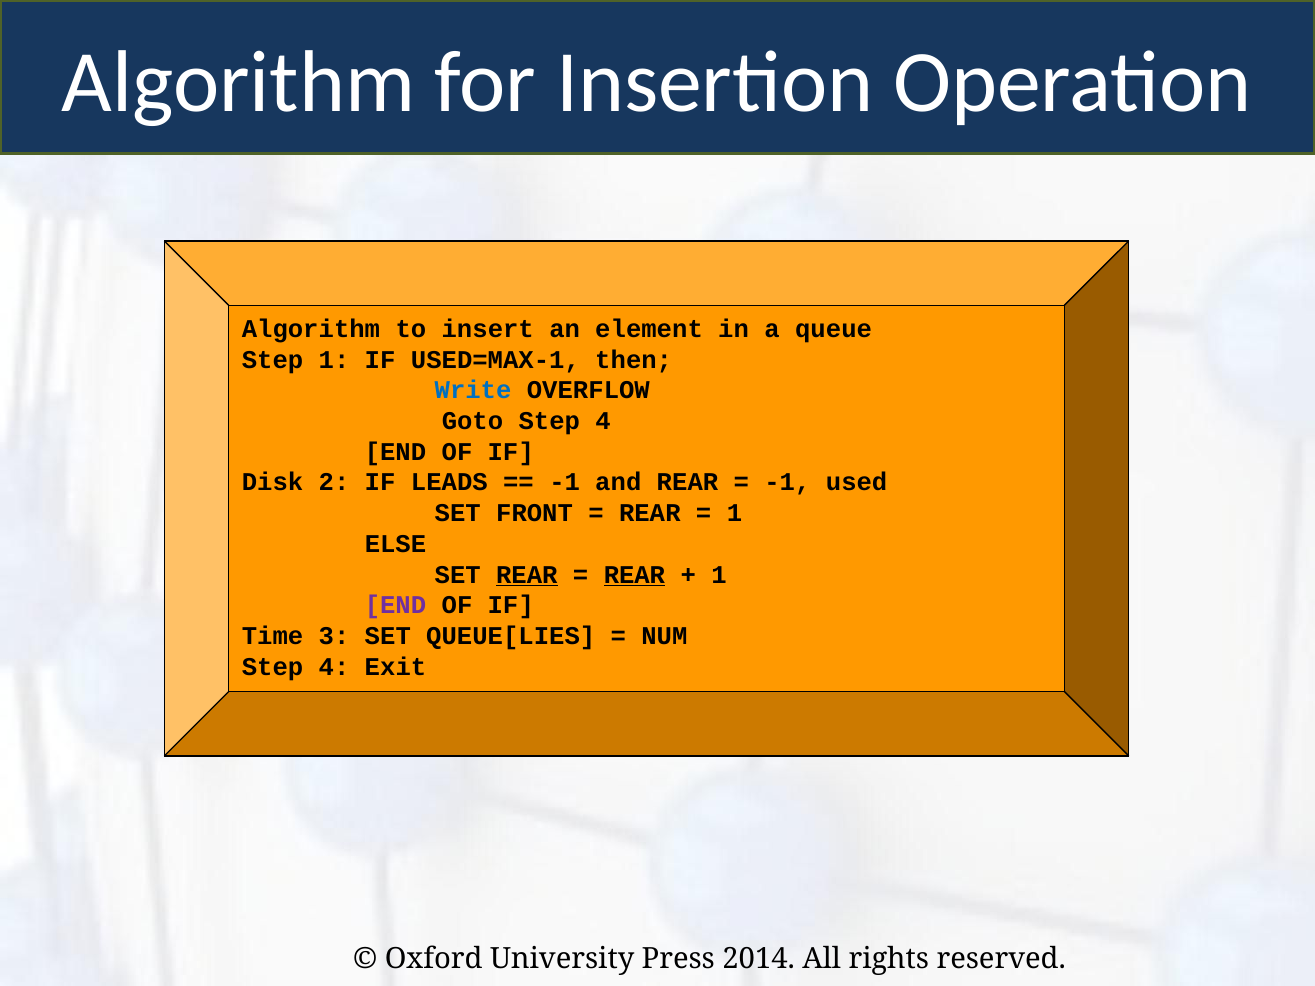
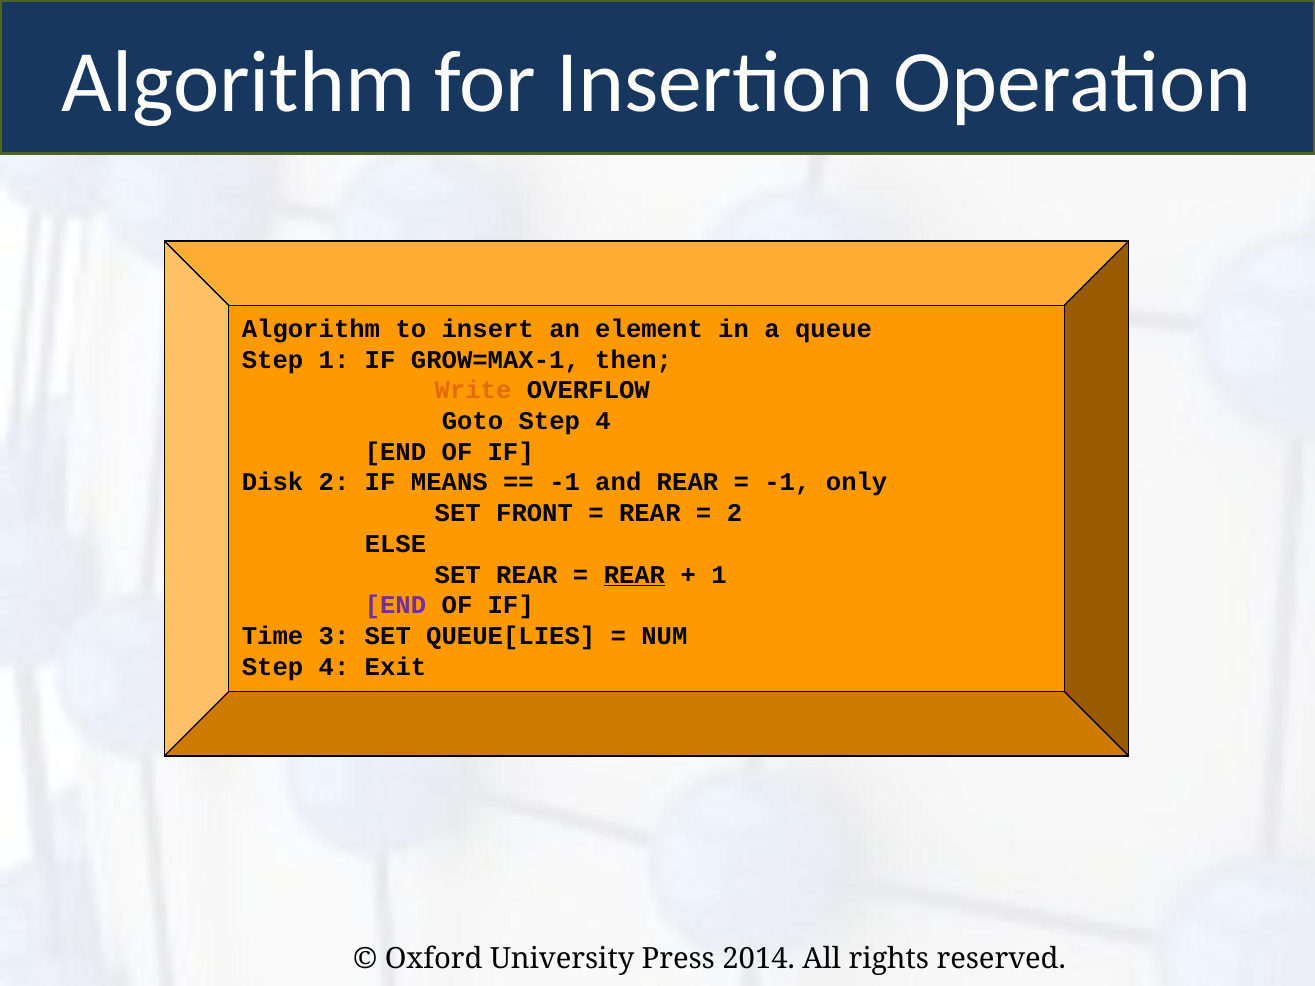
USED=MAX-1: USED=MAX-1 -> GROW=MAX-1
Write colour: blue -> orange
LEADS: LEADS -> MEANS
used: used -> only
1 at (734, 513): 1 -> 2
REAR at (527, 575) underline: present -> none
